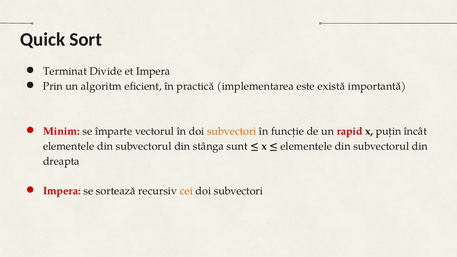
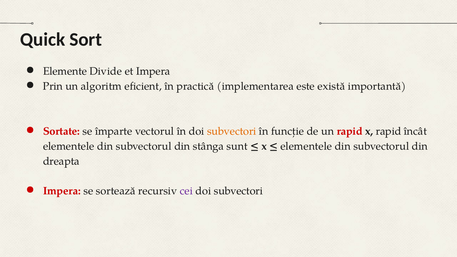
Terminat: Terminat -> Elemente
Minim: Minim -> Sortate
x puțin: puțin -> rapid
cei colour: orange -> purple
